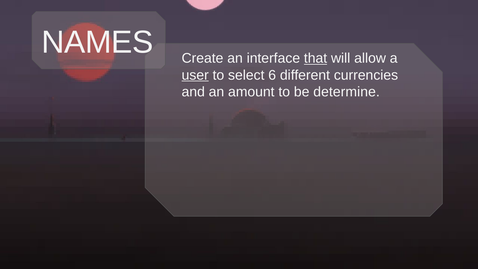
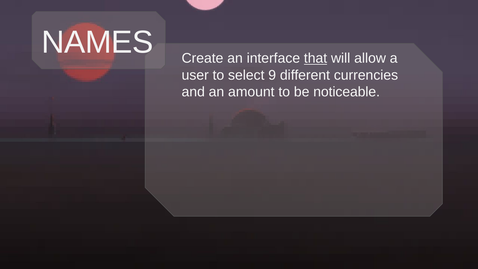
user underline: present -> none
6: 6 -> 9
determine: determine -> noticeable
